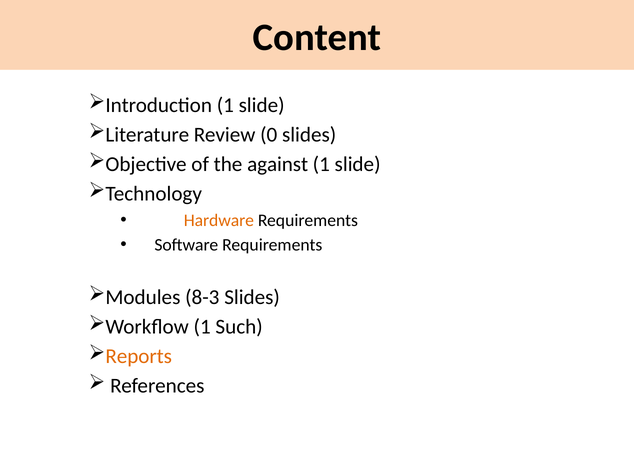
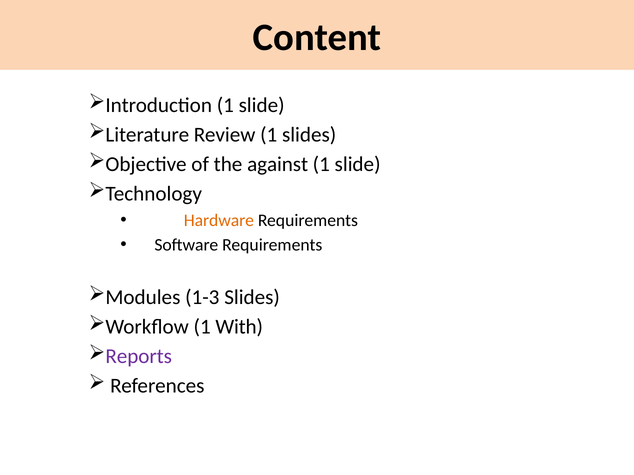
Review 0: 0 -> 1
8-3: 8-3 -> 1-3
Such: Such -> With
Reports colour: orange -> purple
